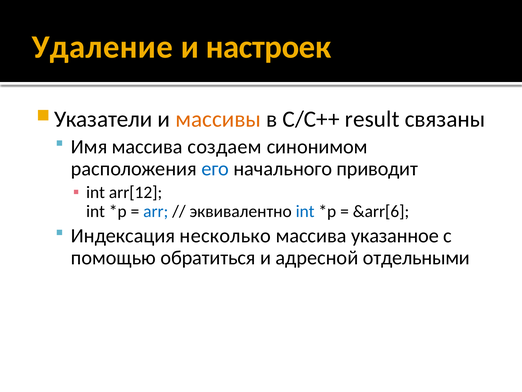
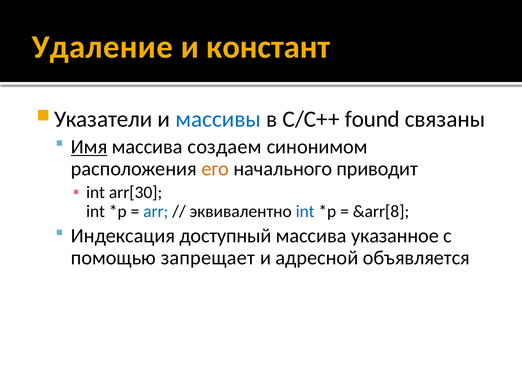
настроек: настроек -> констант
массивы colour: orange -> blue
result: result -> found
Имя underline: none -> present
его colour: blue -> orange
arr[12: arr[12 -> arr[30
&arr[6: &arr[6 -> &arr[8
несколько: несколько -> доступный
обратиться: обратиться -> запрещает
отдельными: отдельными -> объявляется
